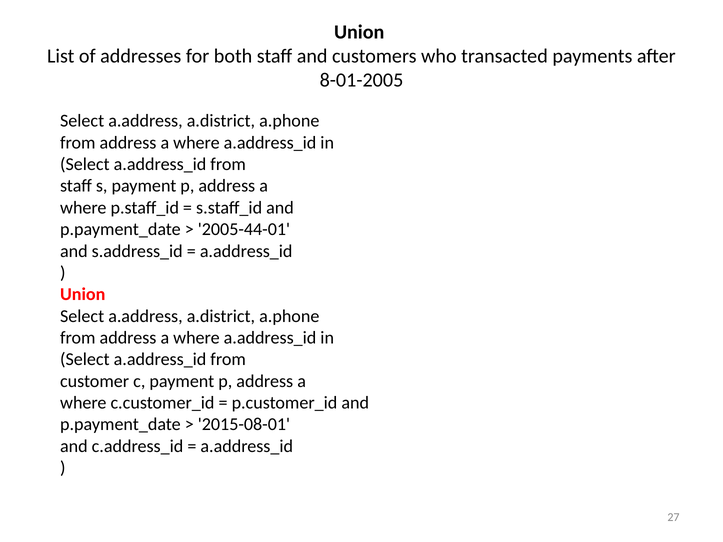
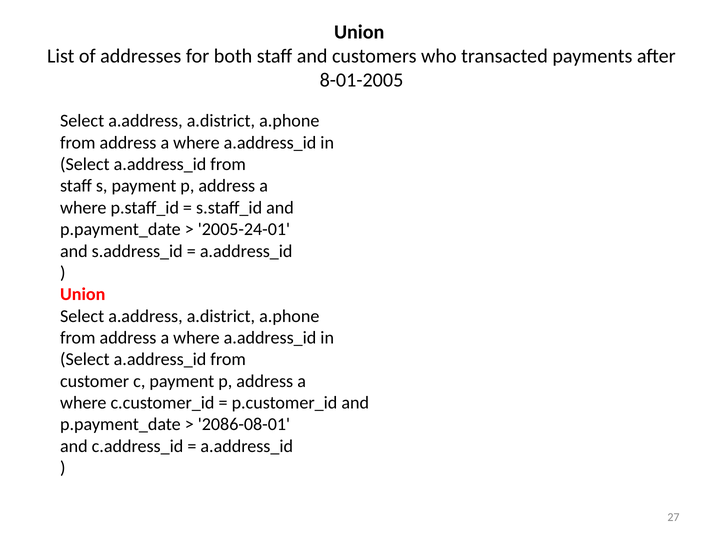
2005-44-01: 2005-44-01 -> 2005-24-01
2015-08-01: 2015-08-01 -> 2086-08-01
